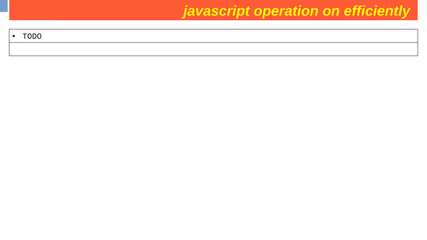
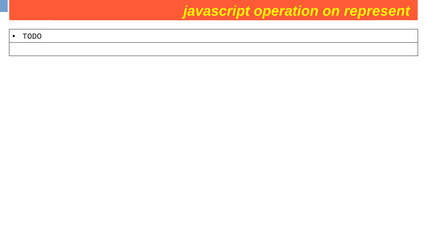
efficiently: efficiently -> represent
